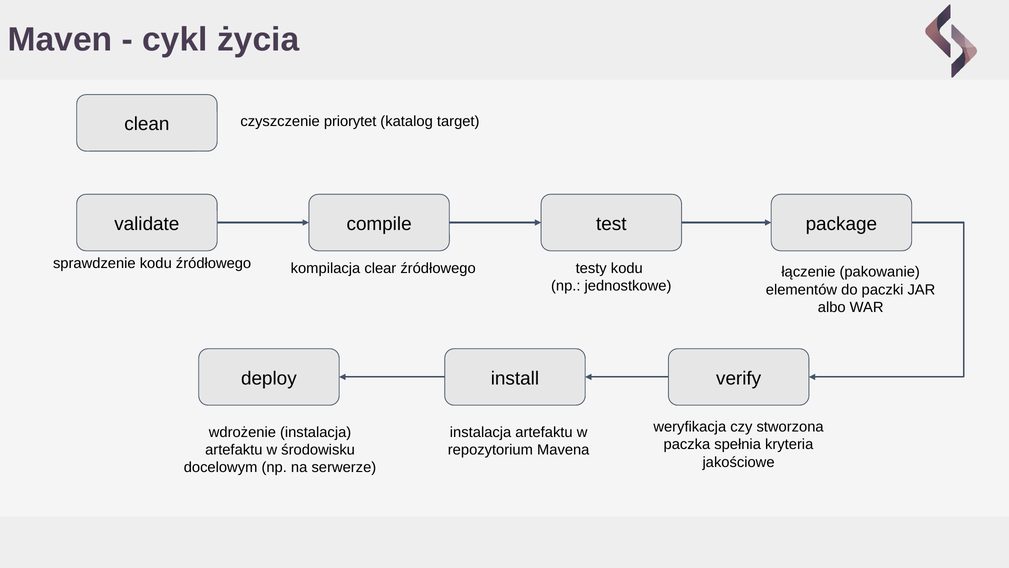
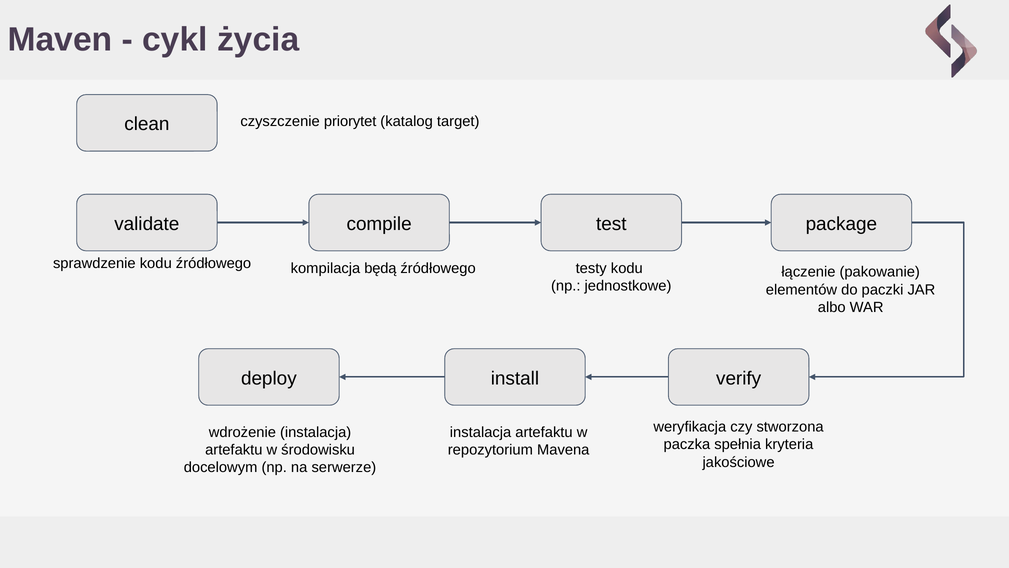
clear: clear -> będą
